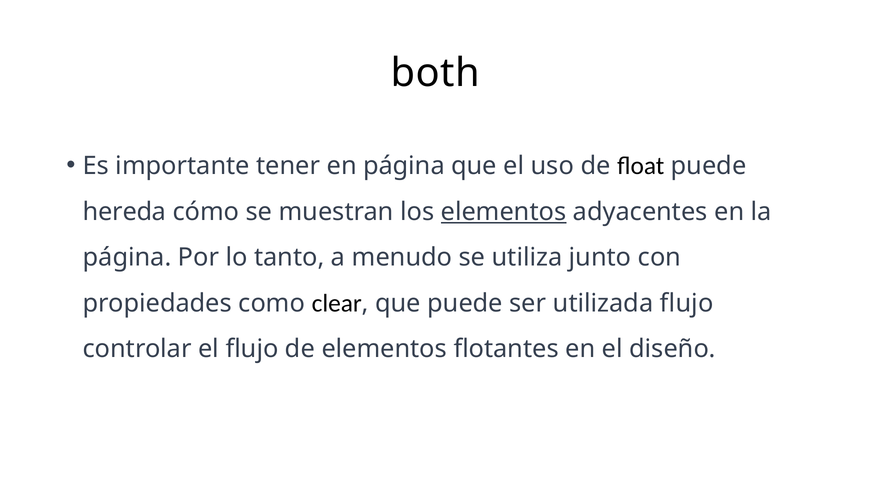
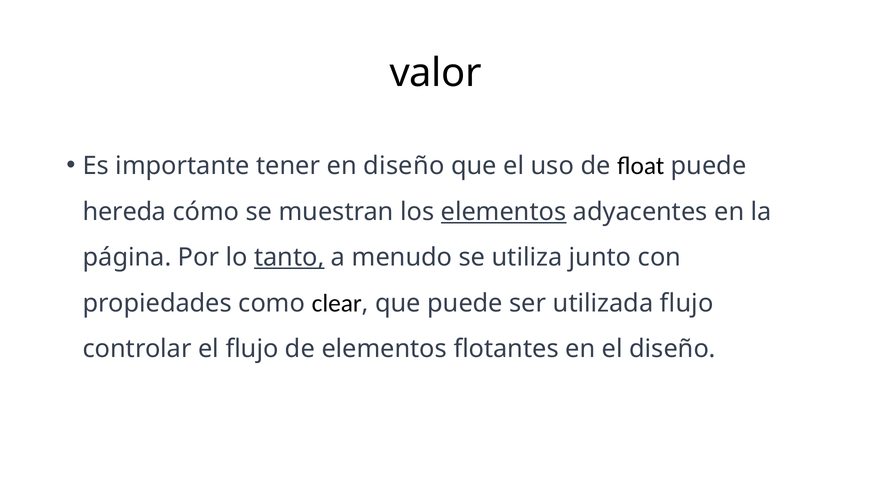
both: both -> valor
en página: página -> diseño
tanto underline: none -> present
